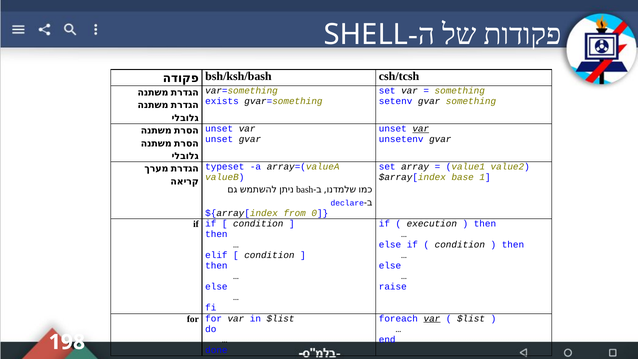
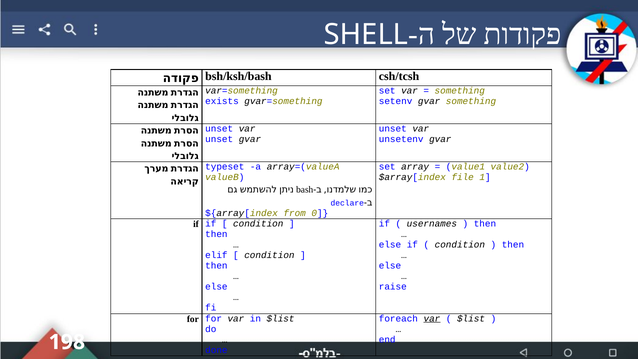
var at (421, 129) underline: present -> none
base: base -> file
execution: execution -> usernames
